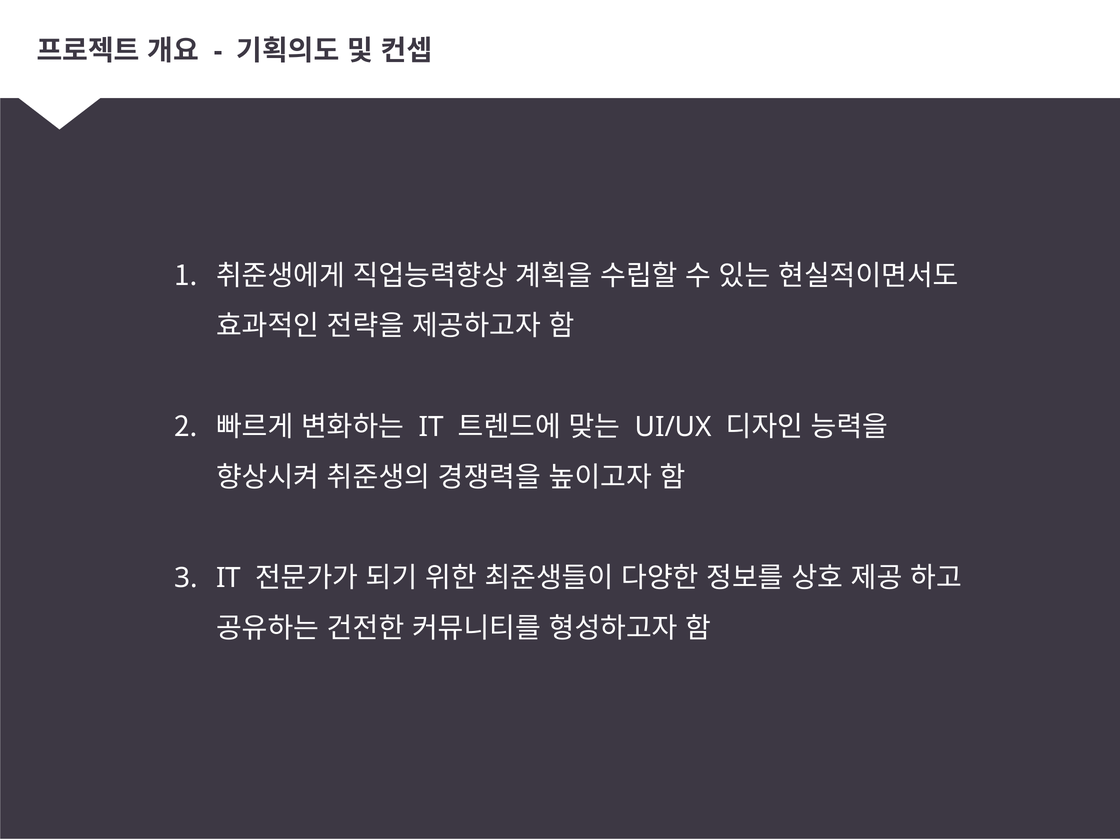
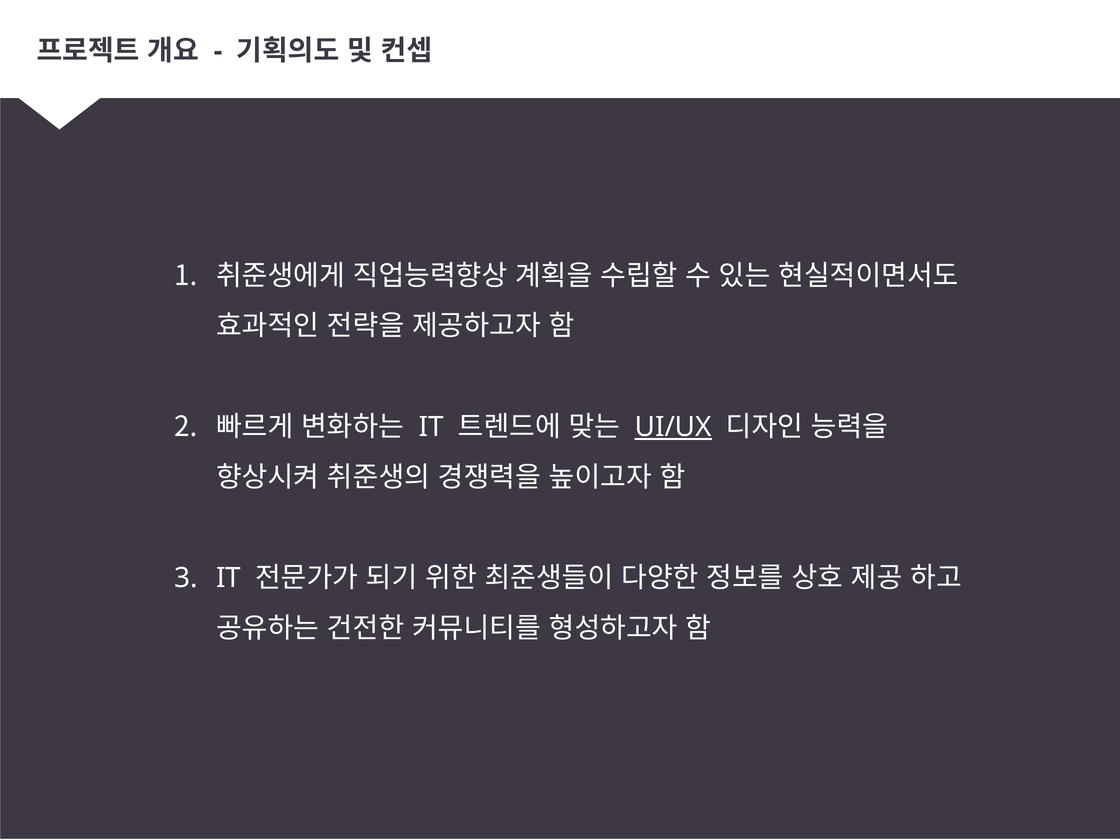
UI/UX underline: none -> present
